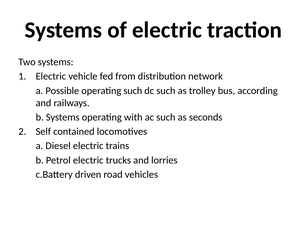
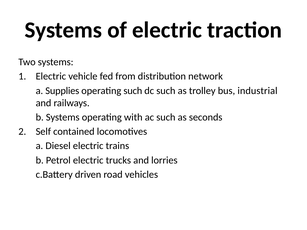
Possible: Possible -> Supplies
according: according -> industrial
